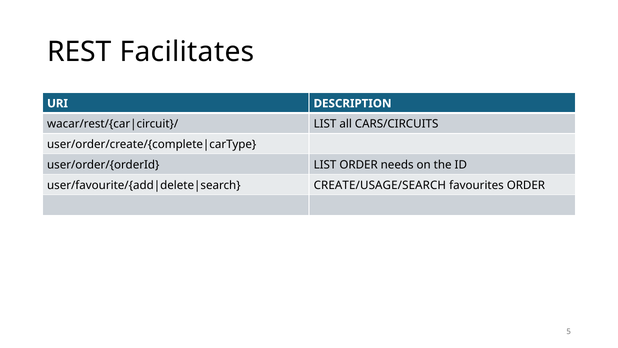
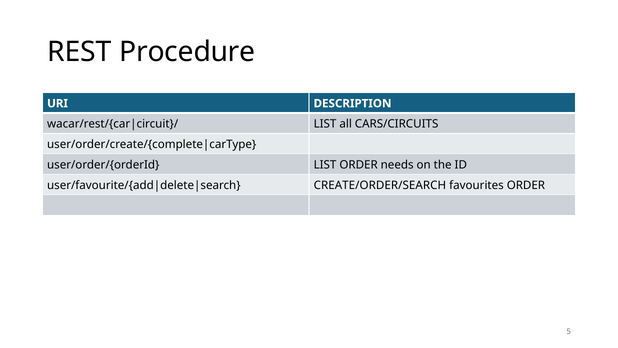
Facilitates: Facilitates -> Procedure
CREATE/USAGE/SEARCH: CREATE/USAGE/SEARCH -> CREATE/ORDER/SEARCH
